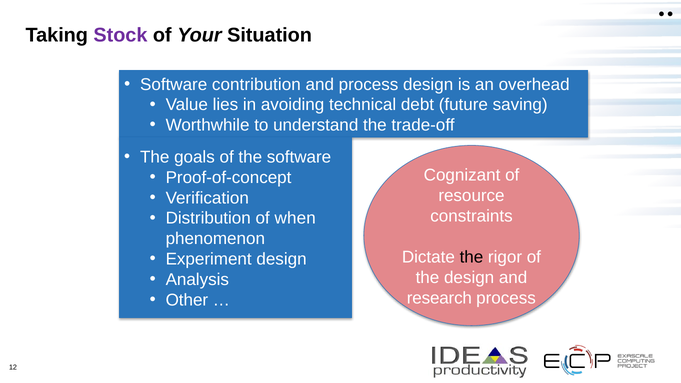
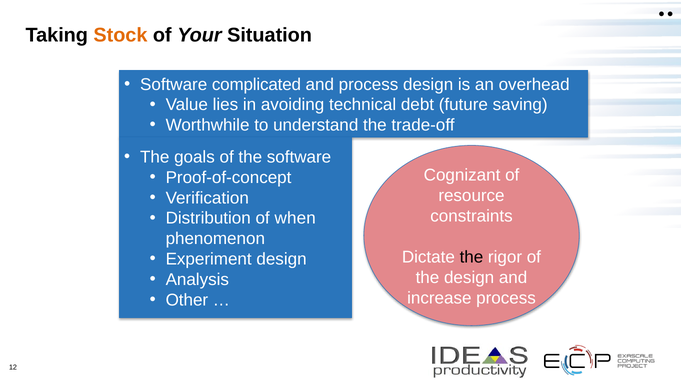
Stock colour: purple -> orange
contribution: contribution -> complicated
research: research -> increase
